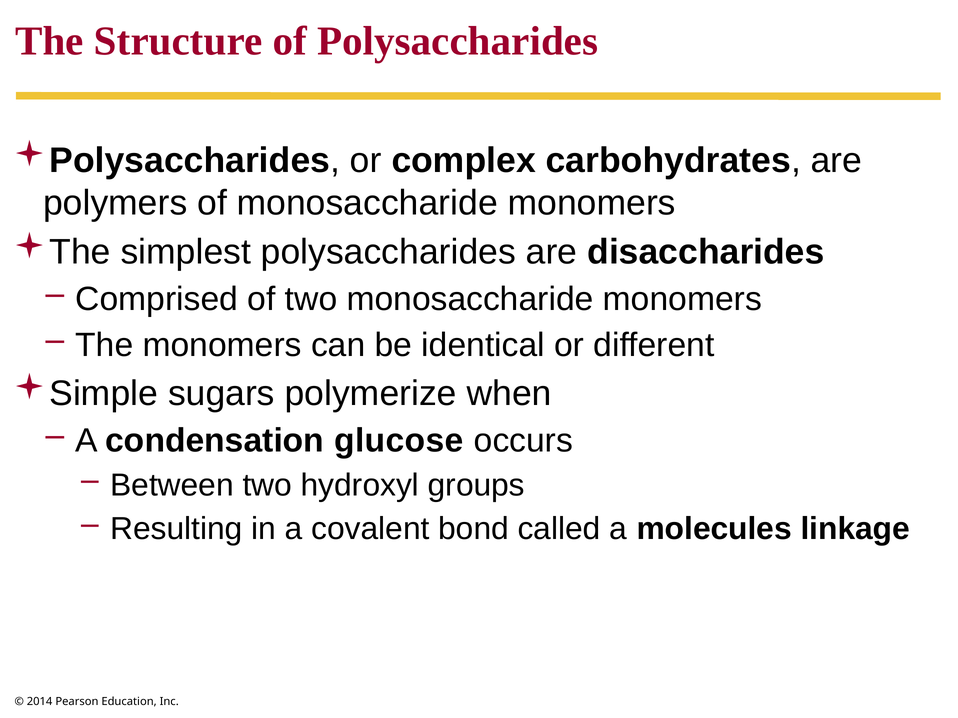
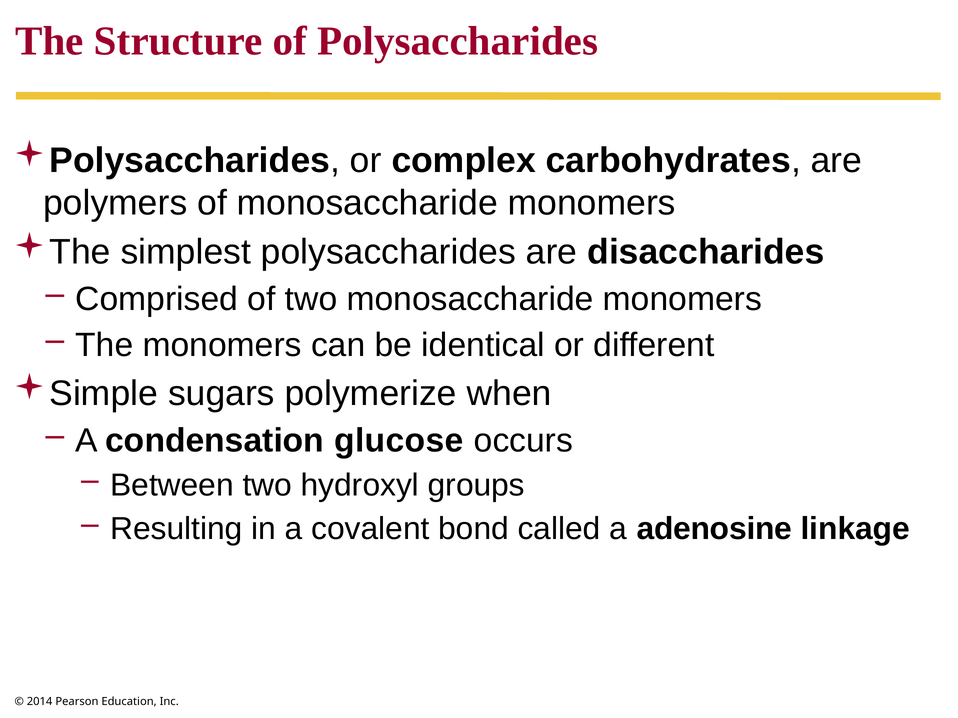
molecules: molecules -> adenosine
